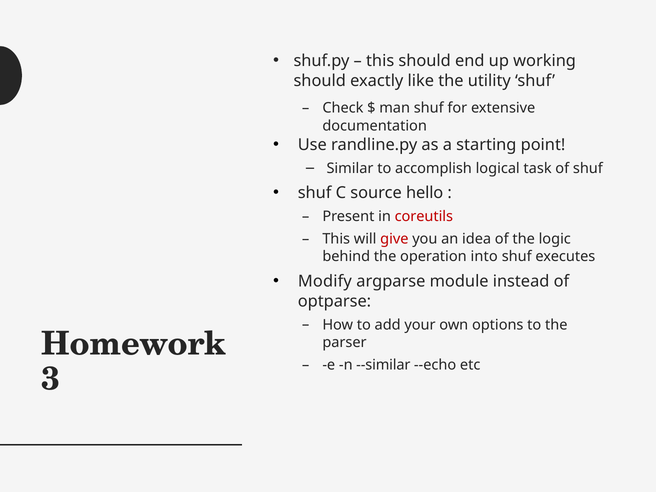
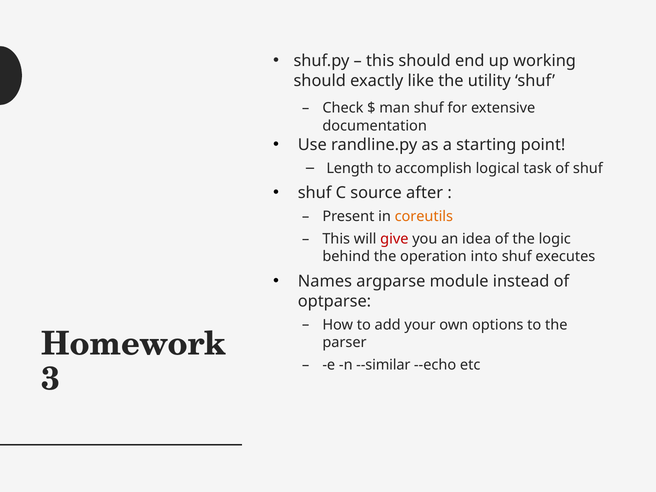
Similar: Similar -> Length
hello: hello -> after
coreutils colour: red -> orange
Modify: Modify -> Names
